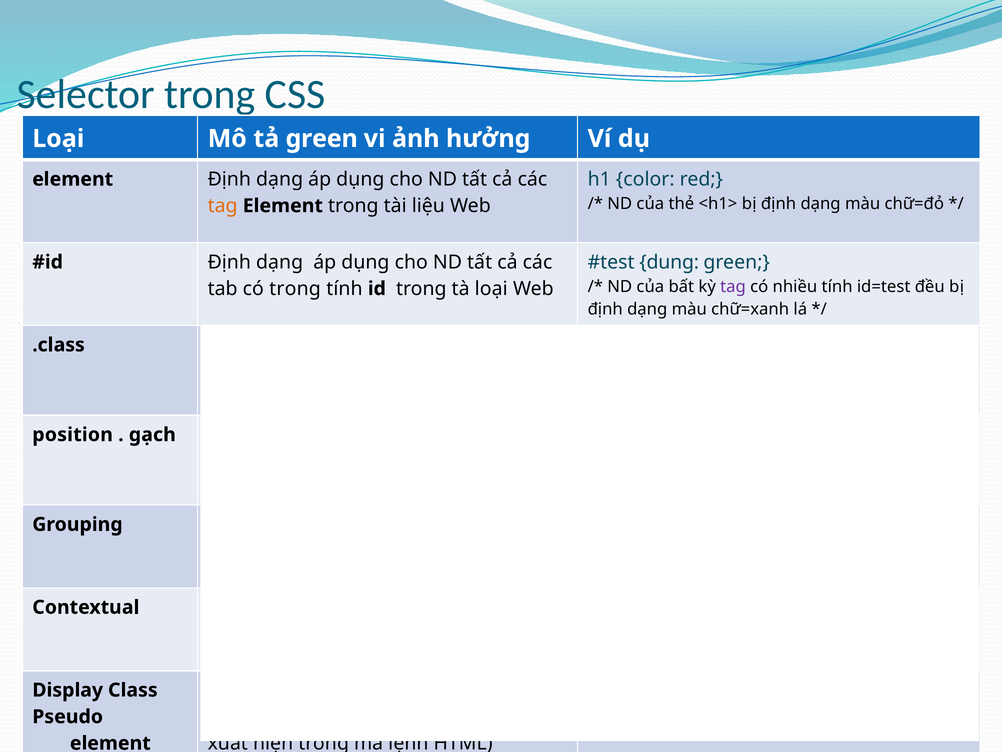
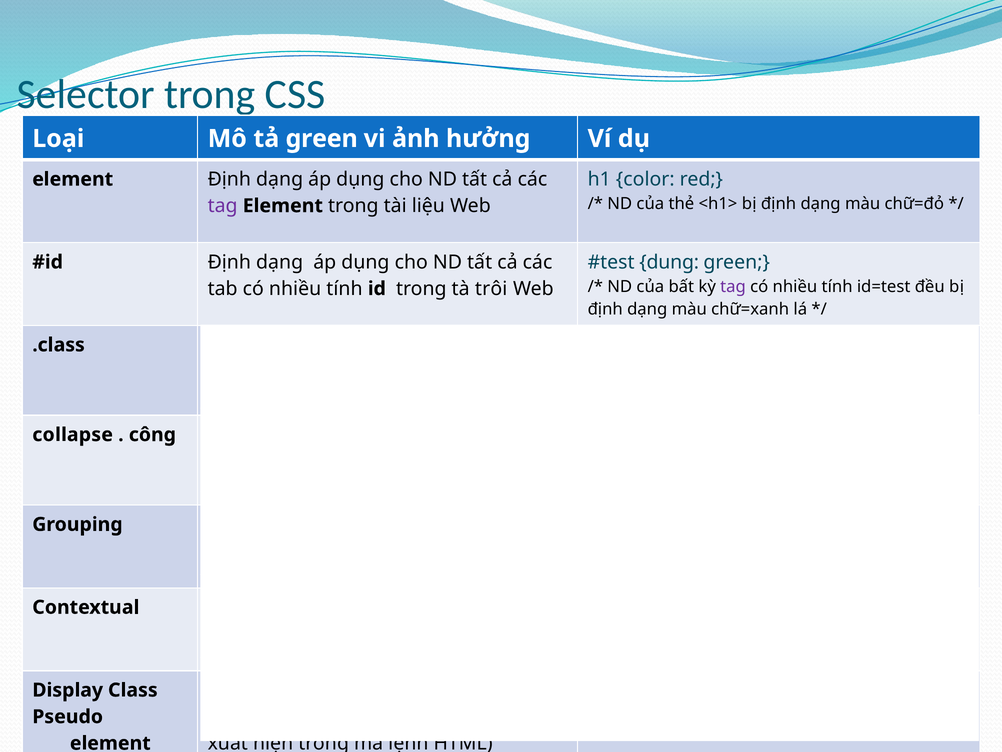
tag at (223, 206) colour: orange -> purple
tab có trong: trong -> nhiều
tà loại: loại -> trôi
position: position -> collapse
gạch at (152, 434): gạch -> công
